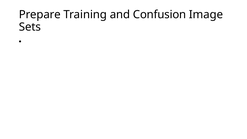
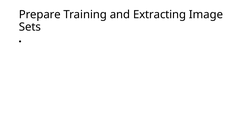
Confusion: Confusion -> Extracting
